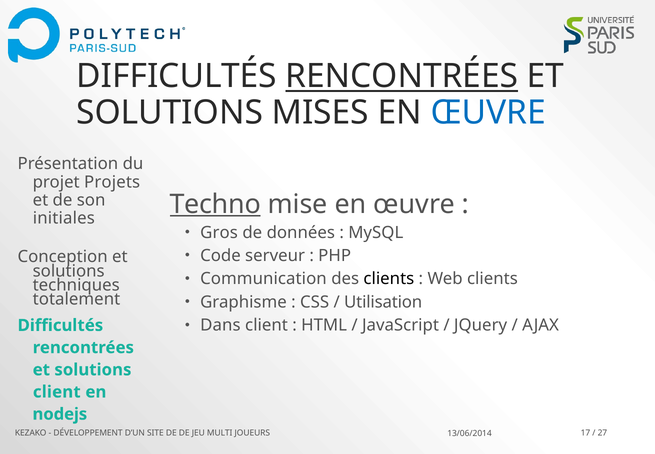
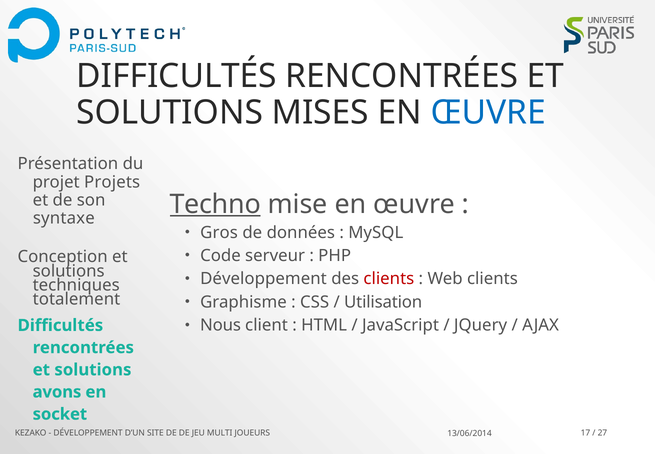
RENCONTRÉES at (402, 76) underline: present -> none
initiales: initiales -> syntaxe
Communication at (263, 279): Communication -> Développement
clients at (389, 279) colour: black -> red
Dans: Dans -> Nous
client at (57, 391): client -> avons
nodejs: nodejs -> socket
